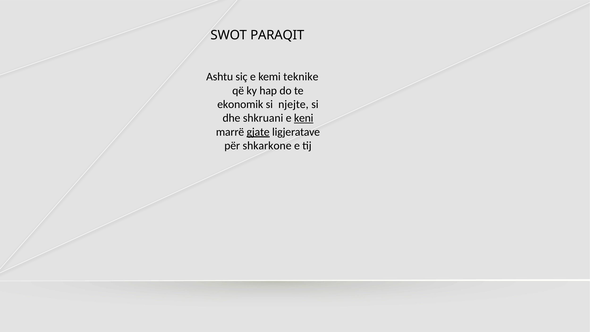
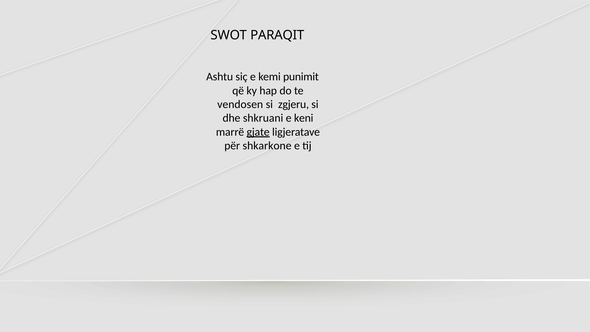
teknike: teknike -> punimit
ekonomik: ekonomik -> vendosen
njejte: njejte -> zgjeru
keni underline: present -> none
